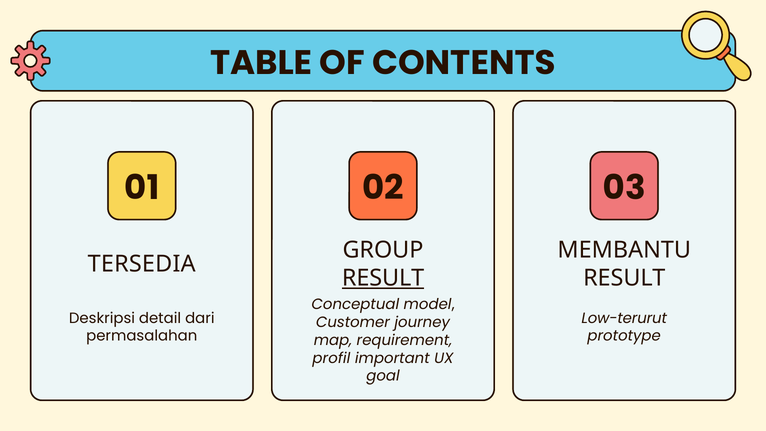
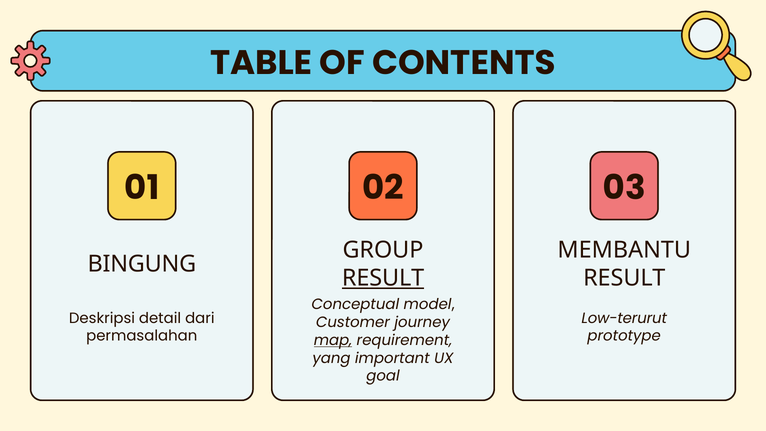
TERSEDIA: TERSEDIA -> BINGUNG
map underline: none -> present
profil: profil -> yang
